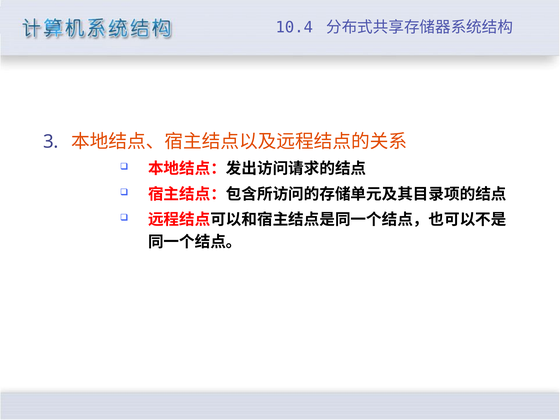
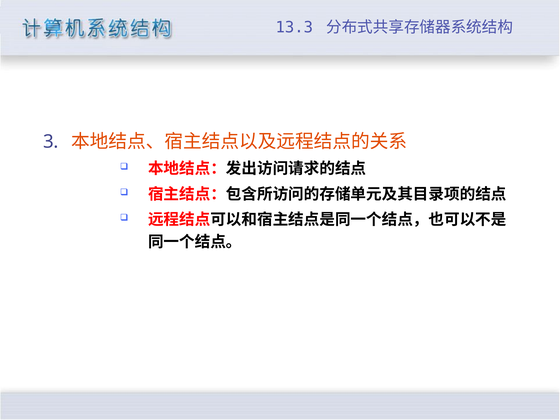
10.4: 10.4 -> 13.3
